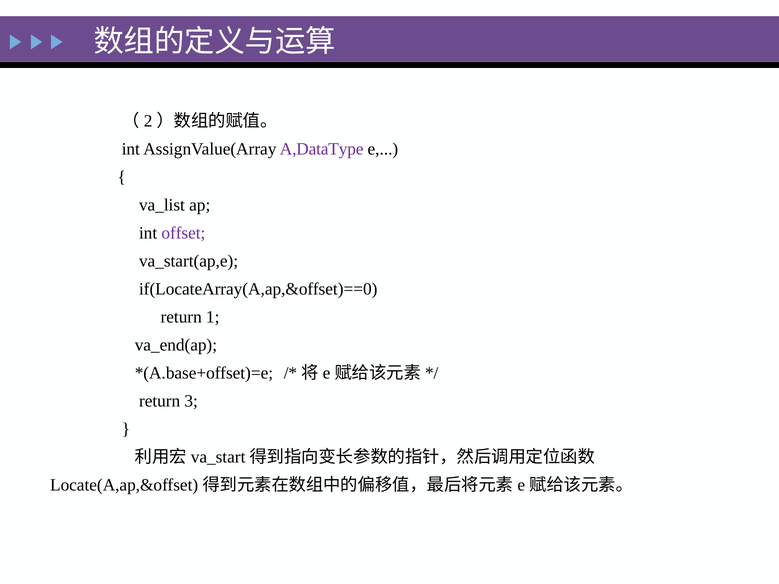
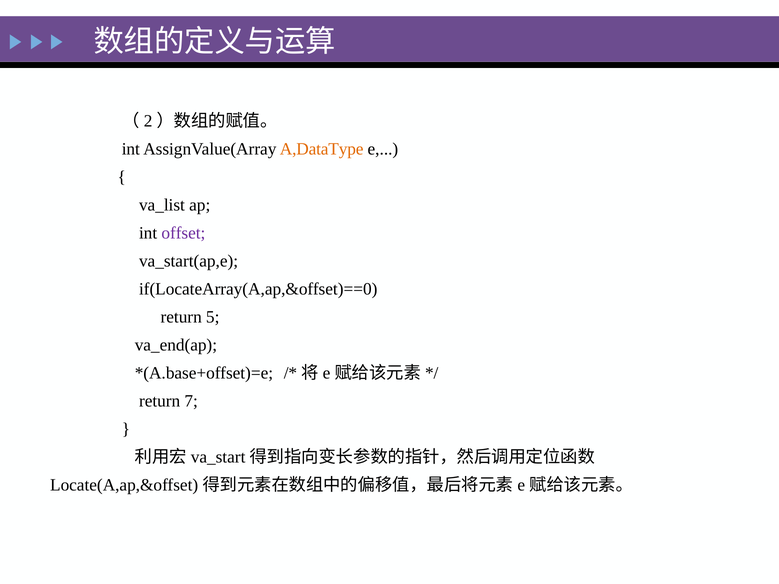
A,DataType colour: purple -> orange
1: 1 -> 5
3: 3 -> 7
